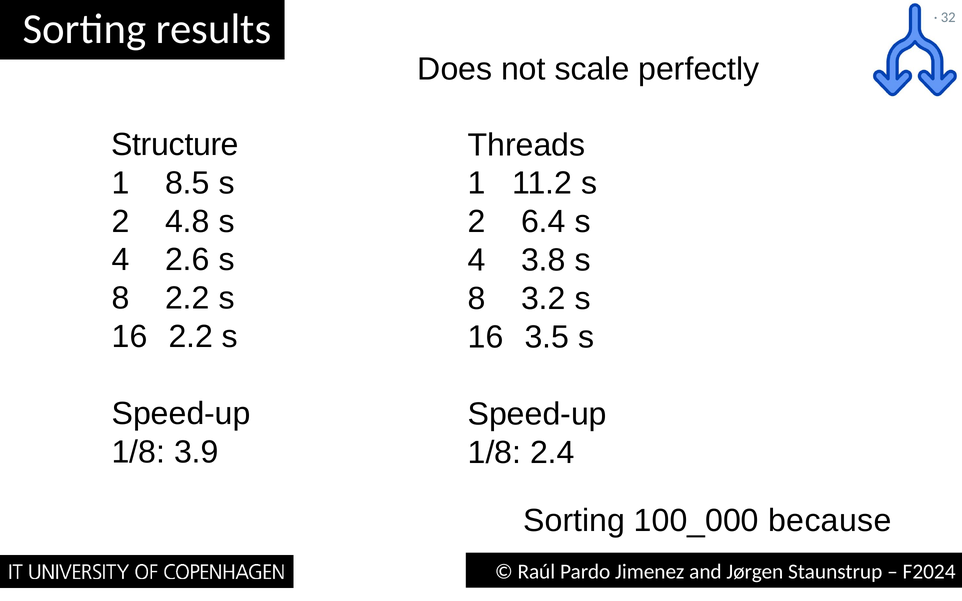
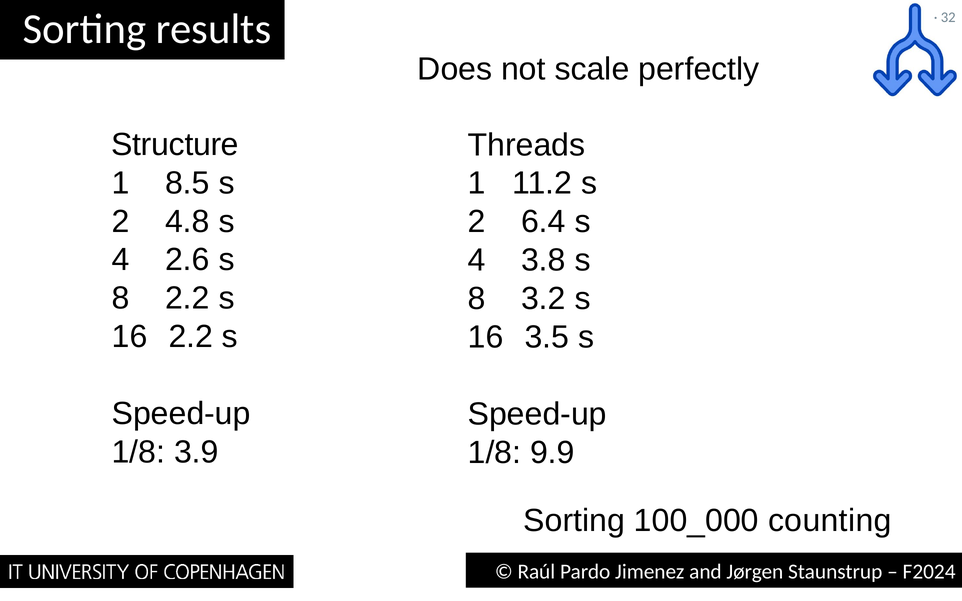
2.4: 2.4 -> 9.9
because: because -> counting
